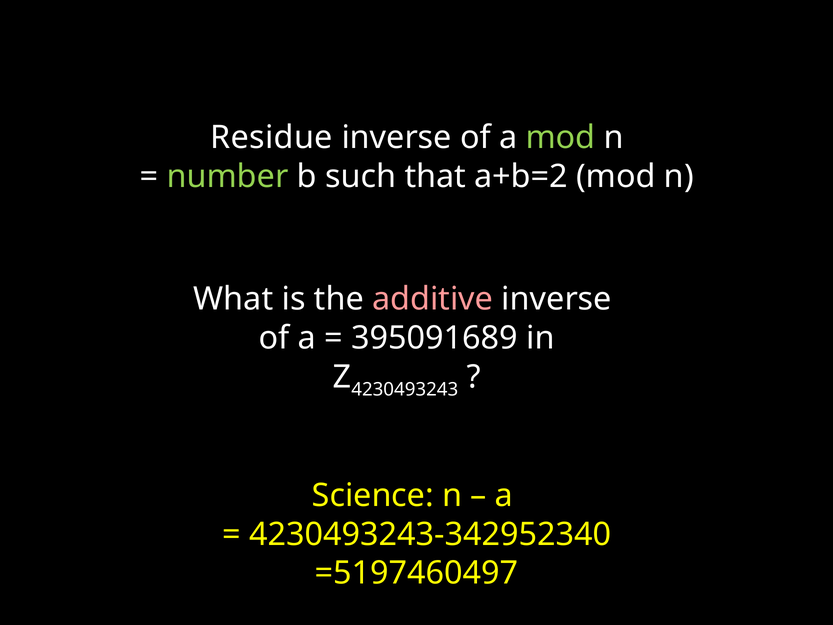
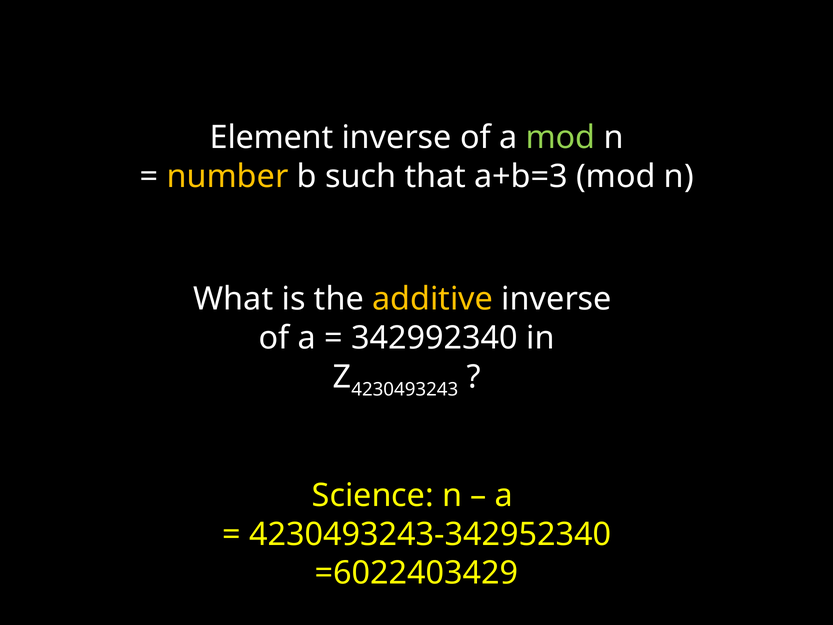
Residue: Residue -> Element
number colour: light green -> yellow
a+b=2: a+b=2 -> a+b=3
additive colour: pink -> yellow
395091689: 395091689 -> 342992340
=5197460497: =5197460497 -> =6022403429
